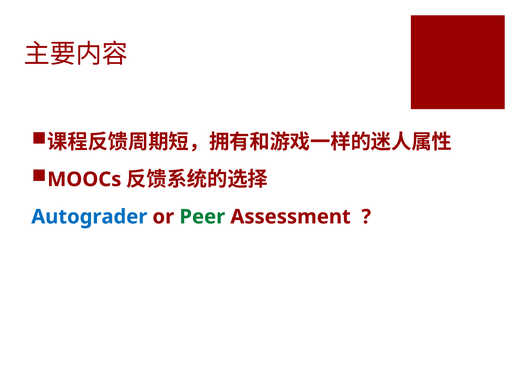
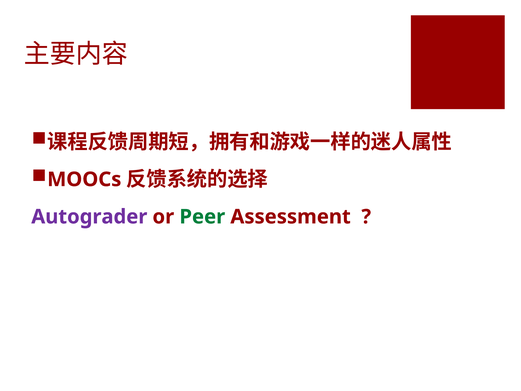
Autograder colour: blue -> purple
